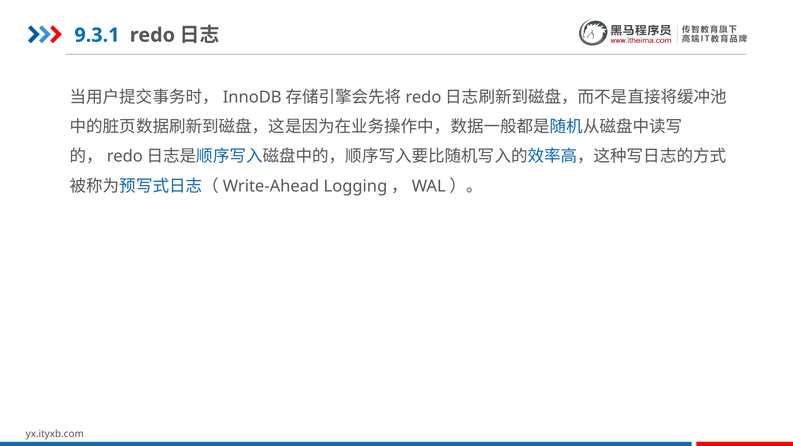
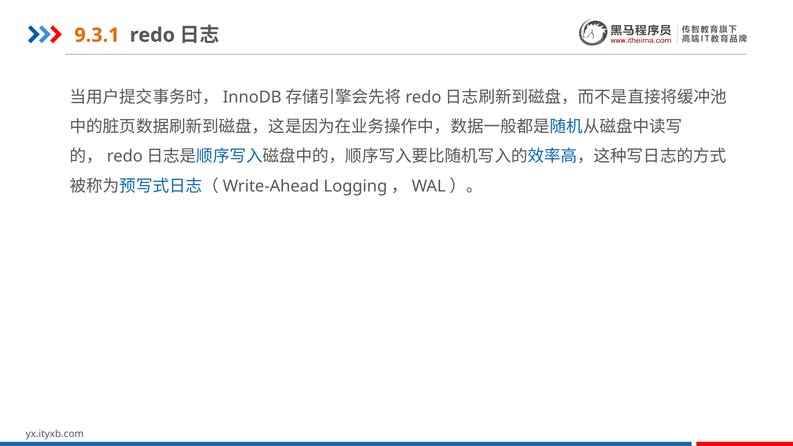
9.3.1 colour: blue -> orange
